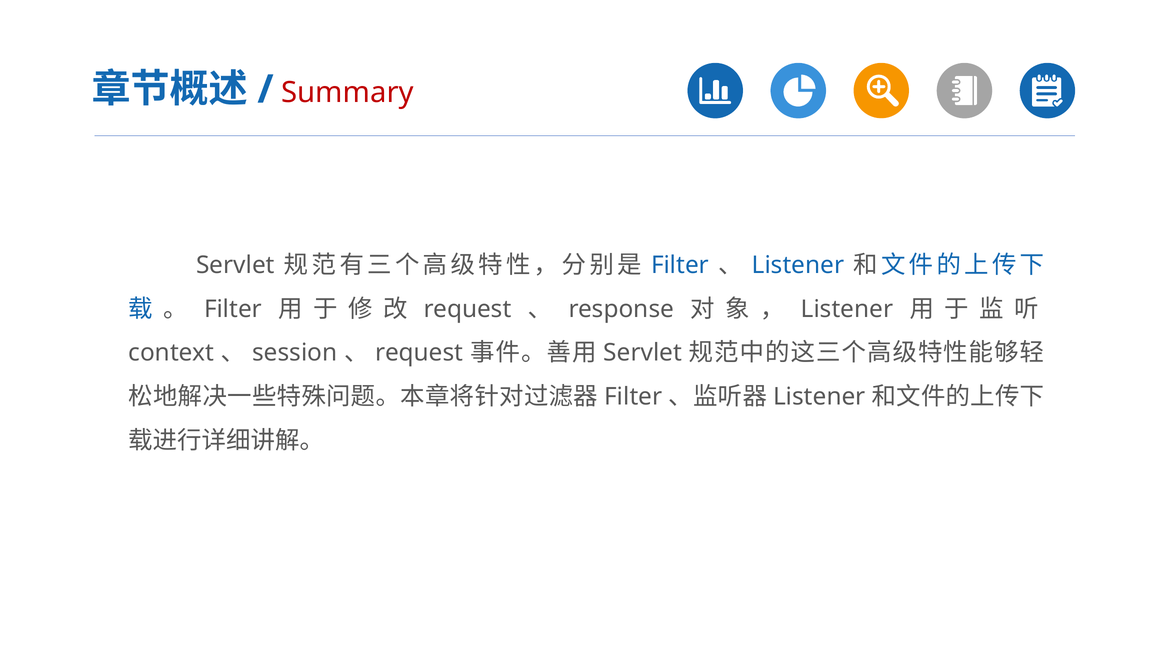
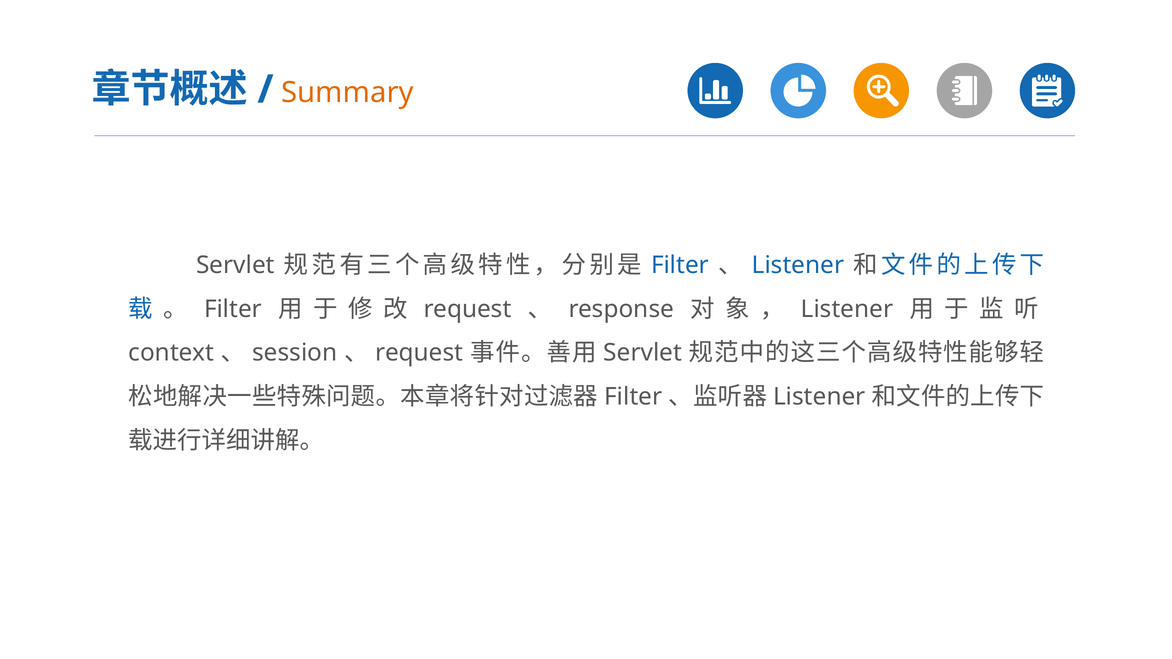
Summary colour: red -> orange
